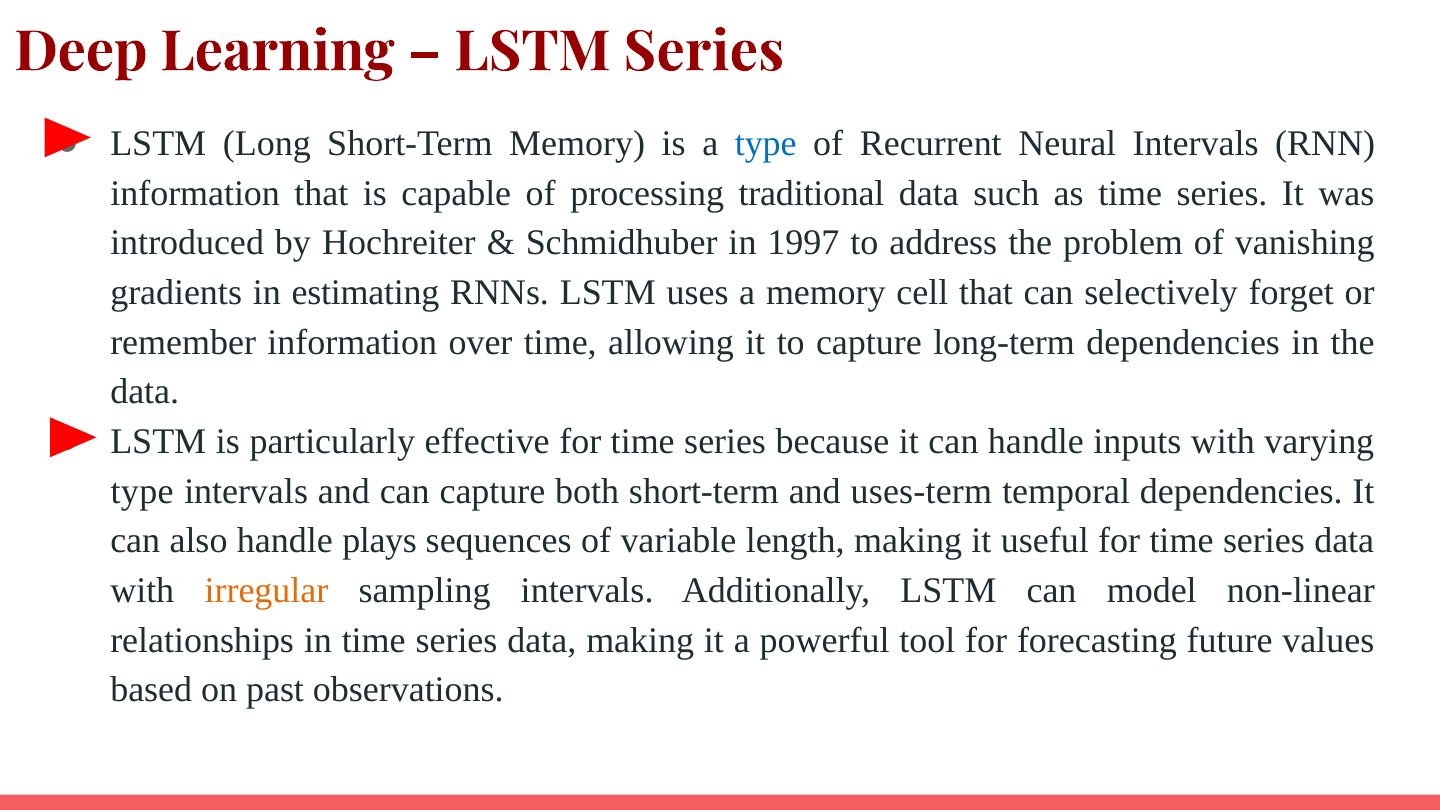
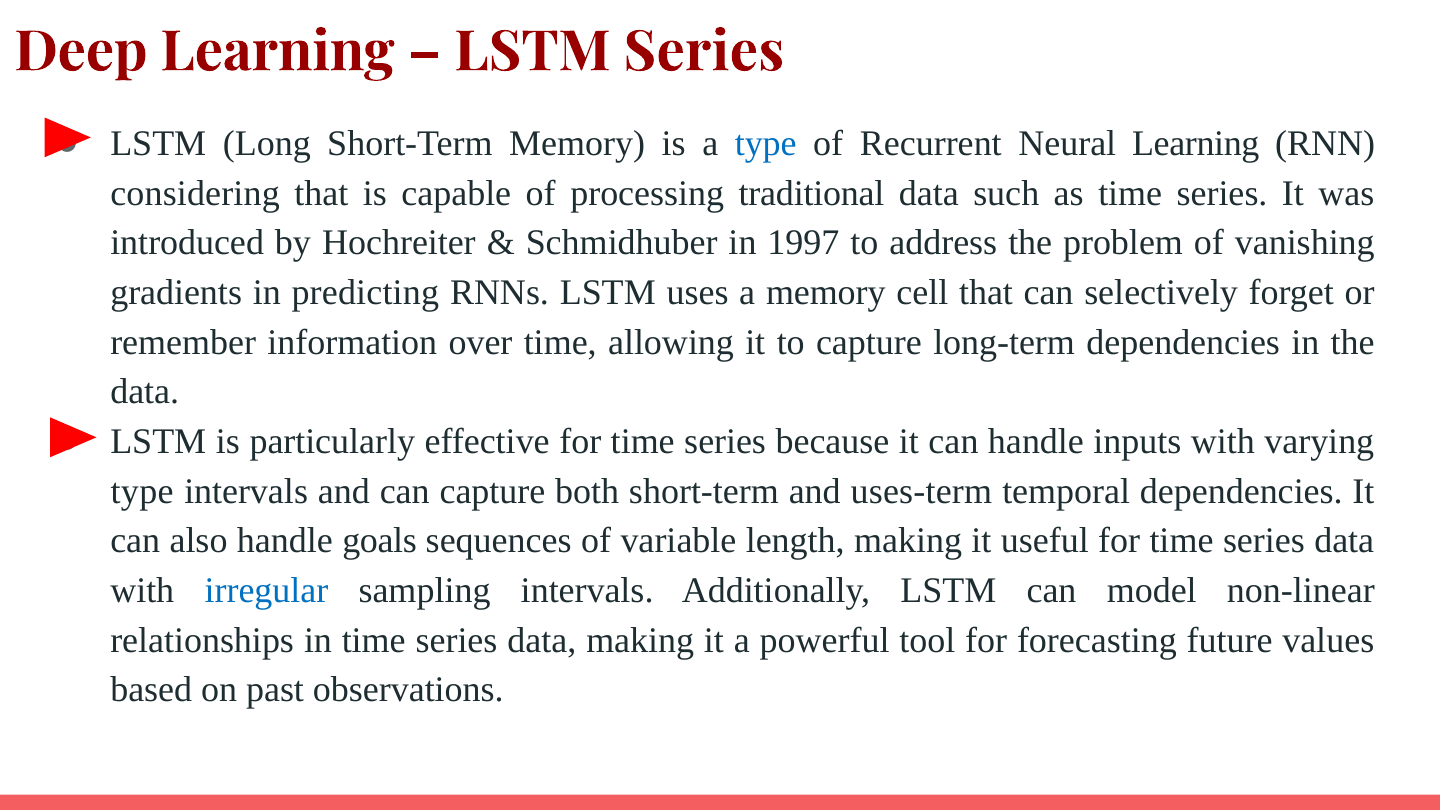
Neural Intervals: Intervals -> Learning
information at (195, 193): information -> considering
estimating: estimating -> predicting
plays: plays -> goals
irregular colour: orange -> blue
